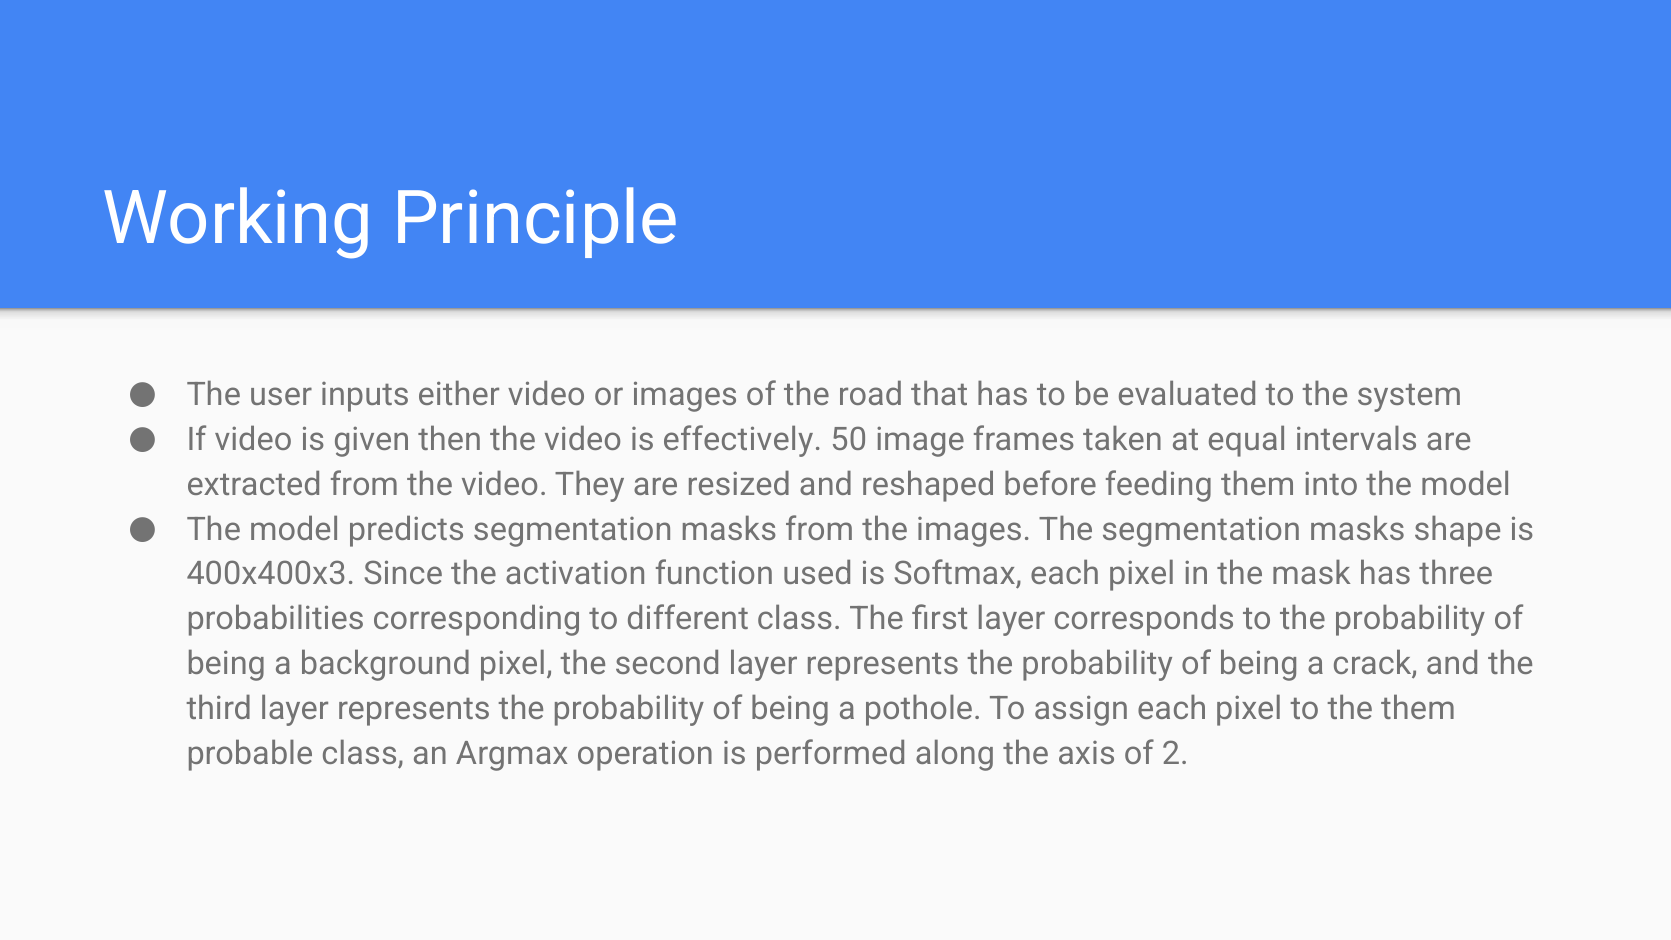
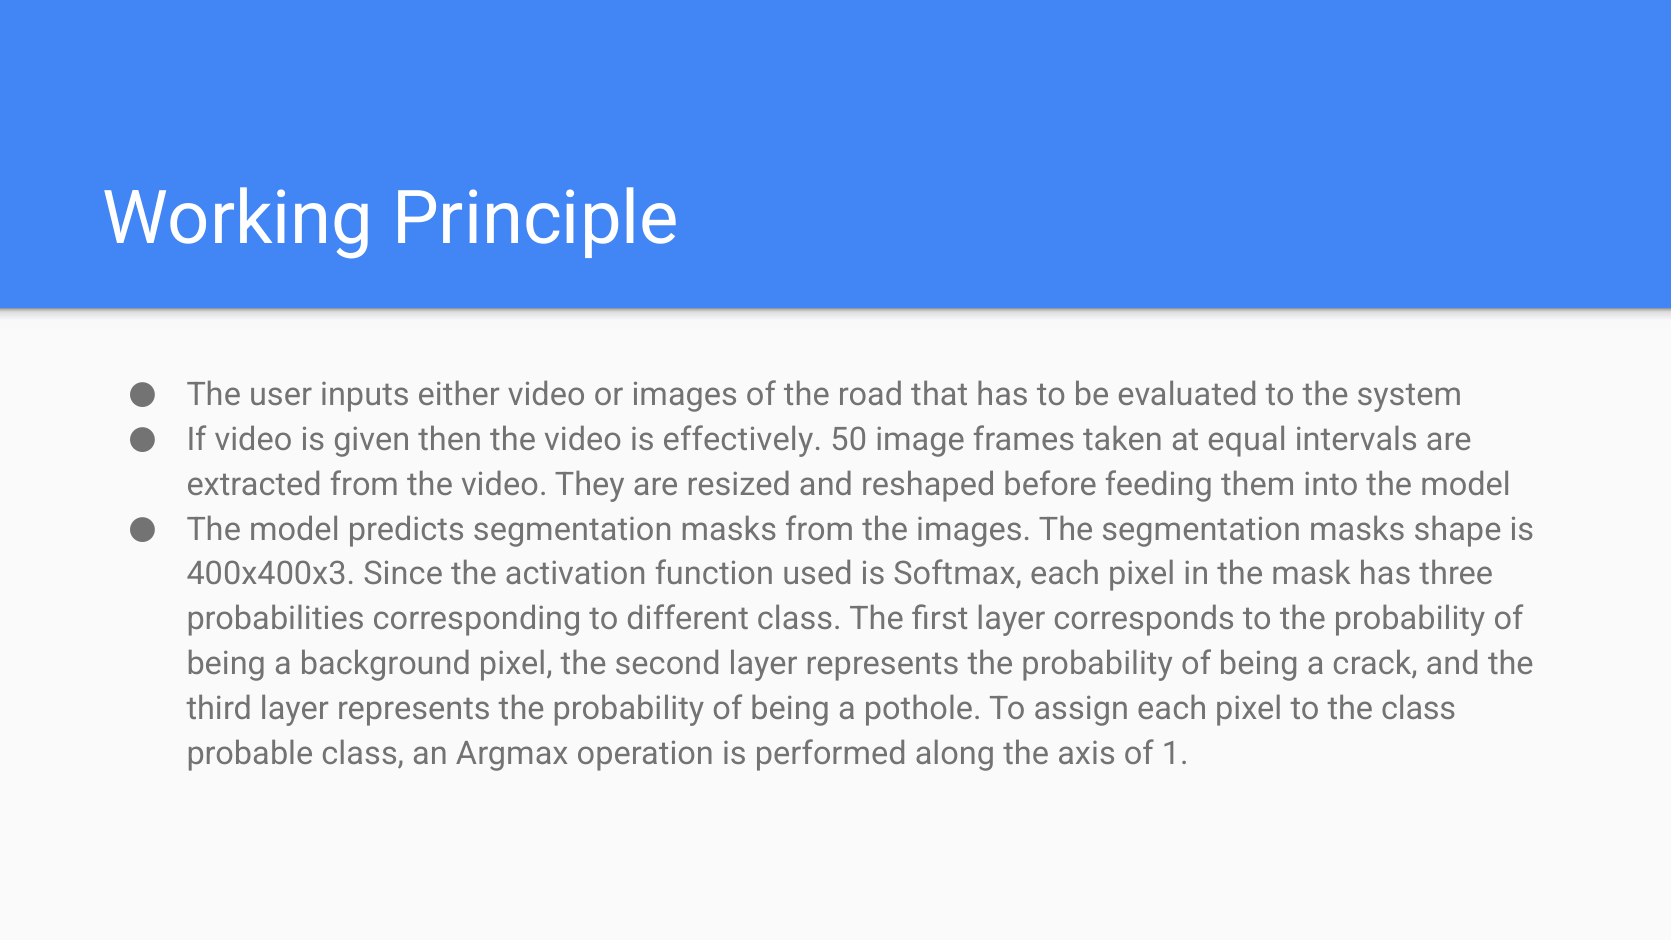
the them: them -> class
2: 2 -> 1
